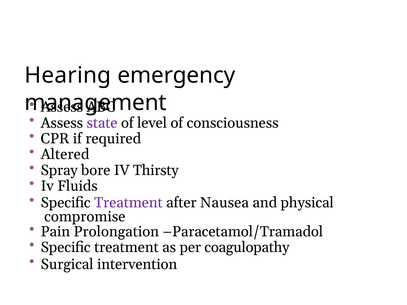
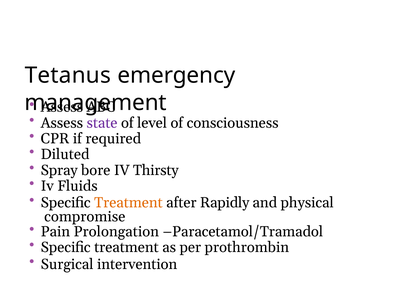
Hearing: Hearing -> Tetanus
Altered: Altered -> Diluted
Treatment at (128, 203) colour: purple -> orange
Nausea: Nausea -> Rapidly
coagulopathy: coagulopathy -> prothrombin
